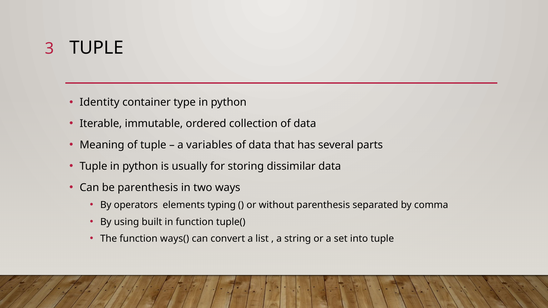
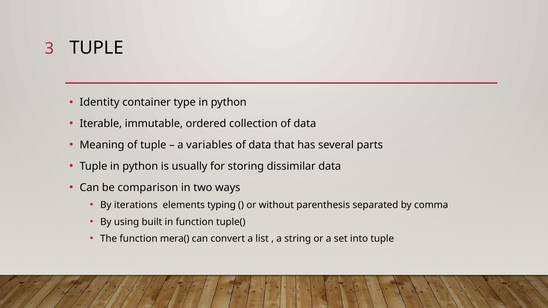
be parenthesis: parenthesis -> comparison
operators: operators -> iterations
ways(: ways( -> mera(
